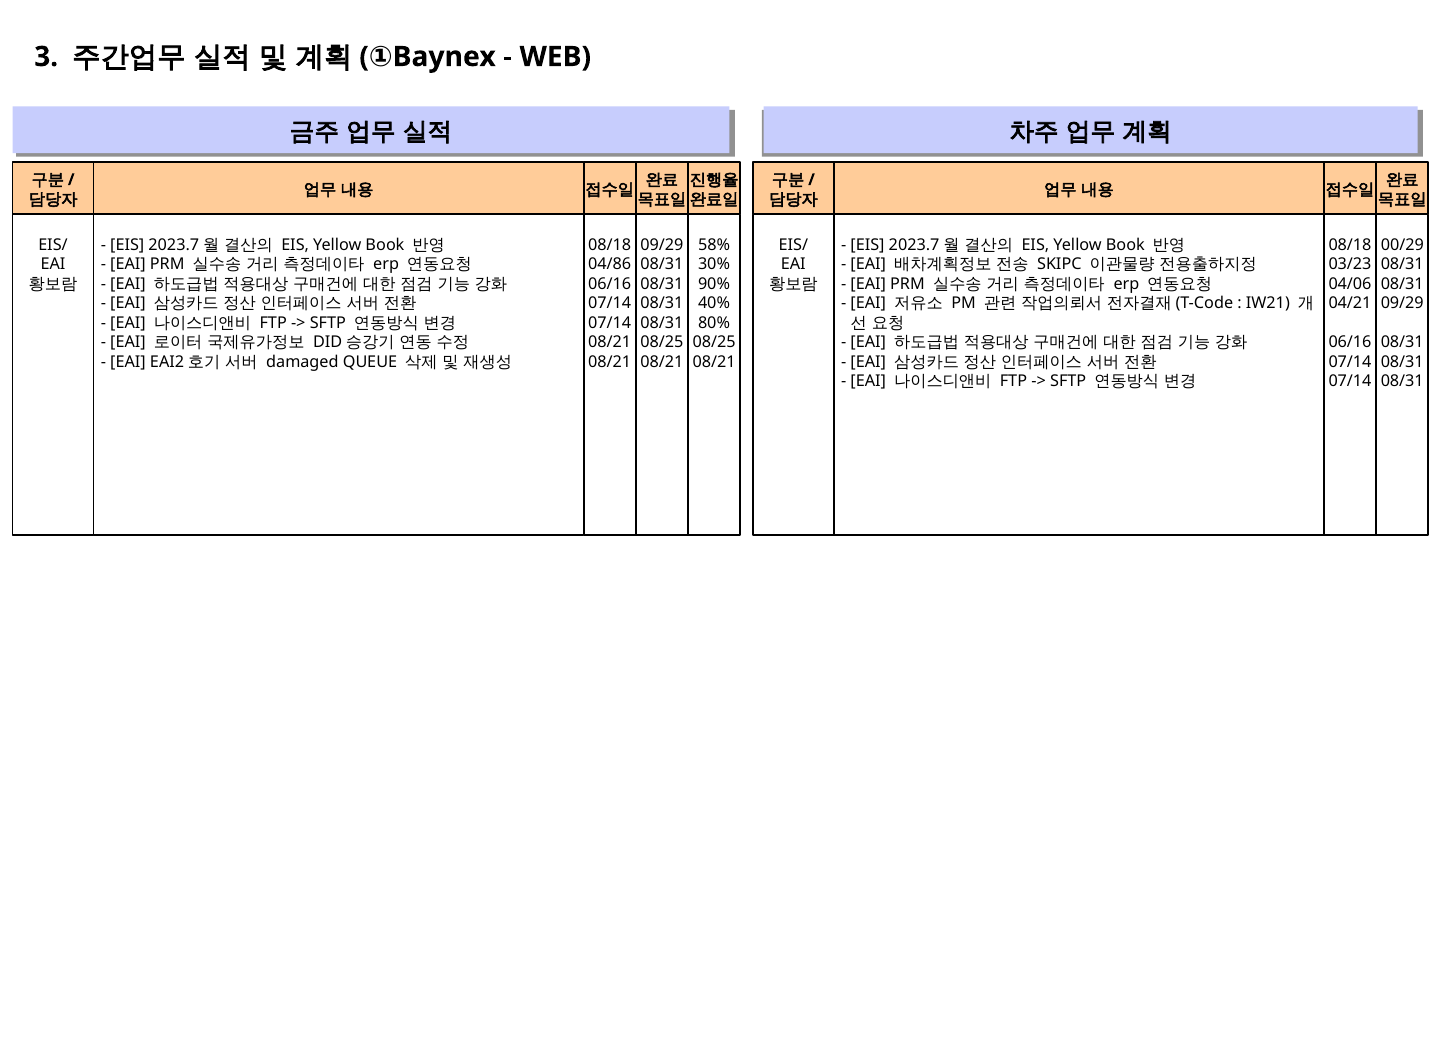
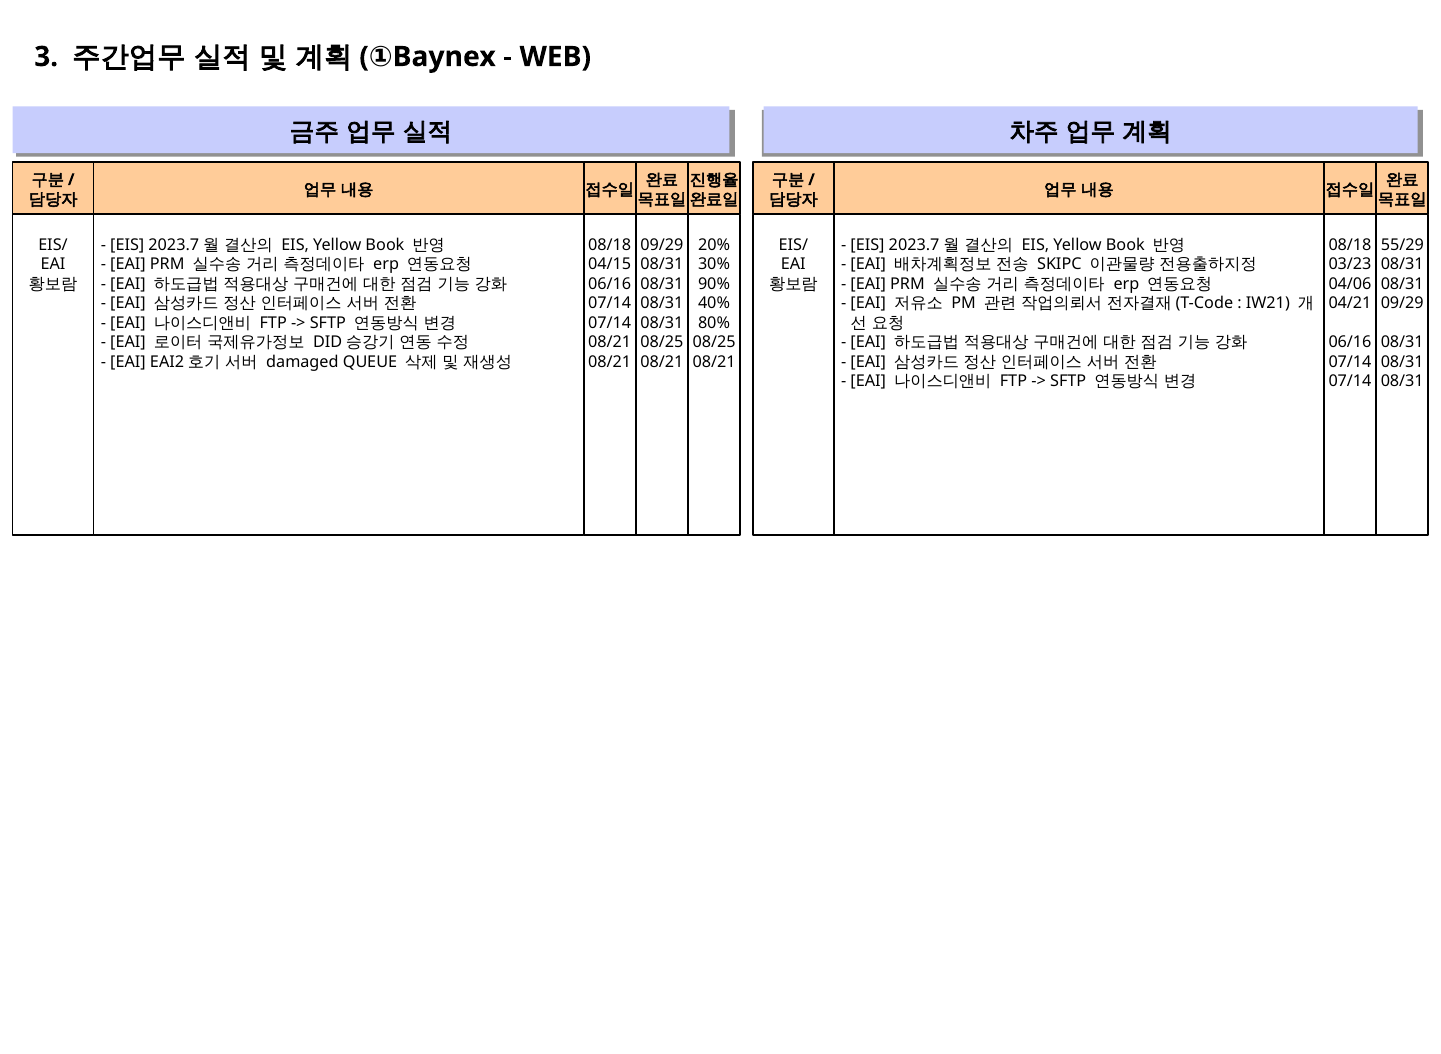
58%: 58% -> 20%
00/29: 00/29 -> 55/29
04/86: 04/86 -> 04/15
